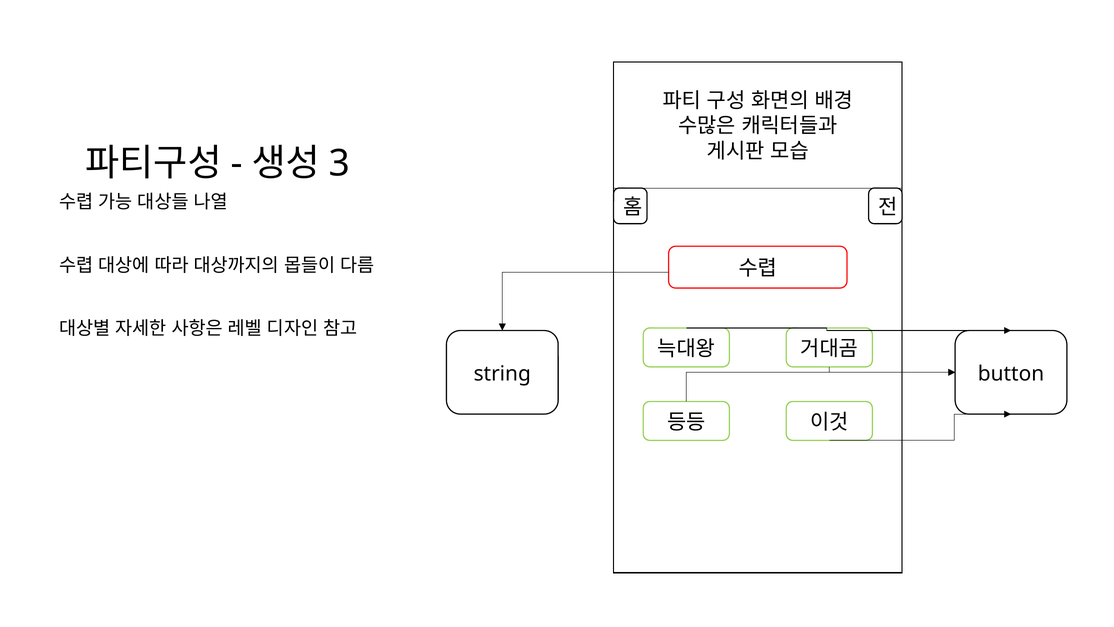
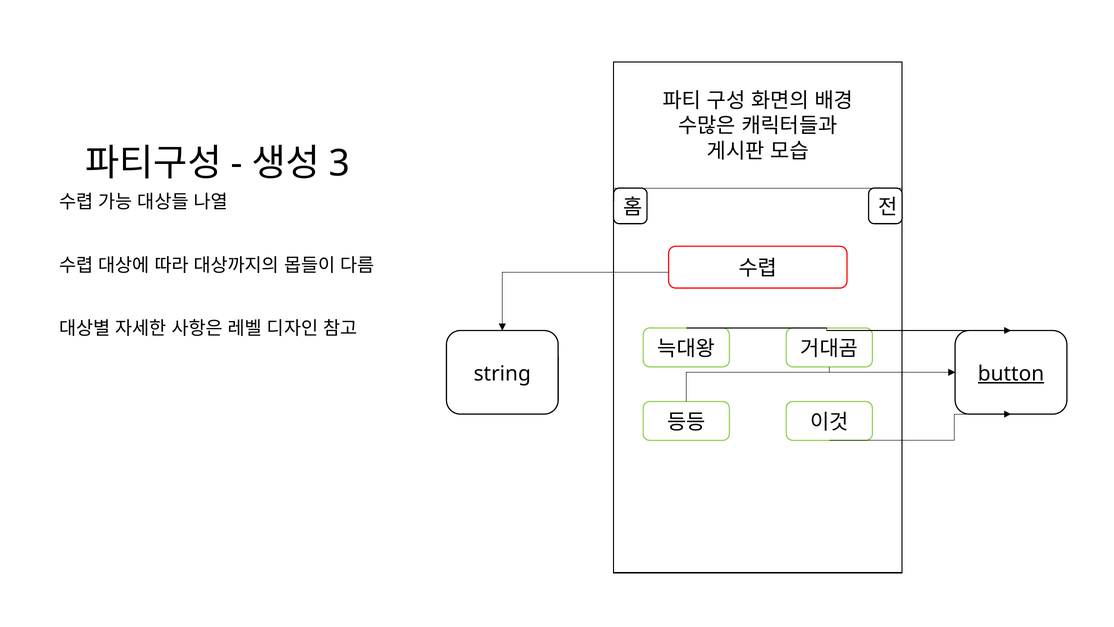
button underline: none -> present
